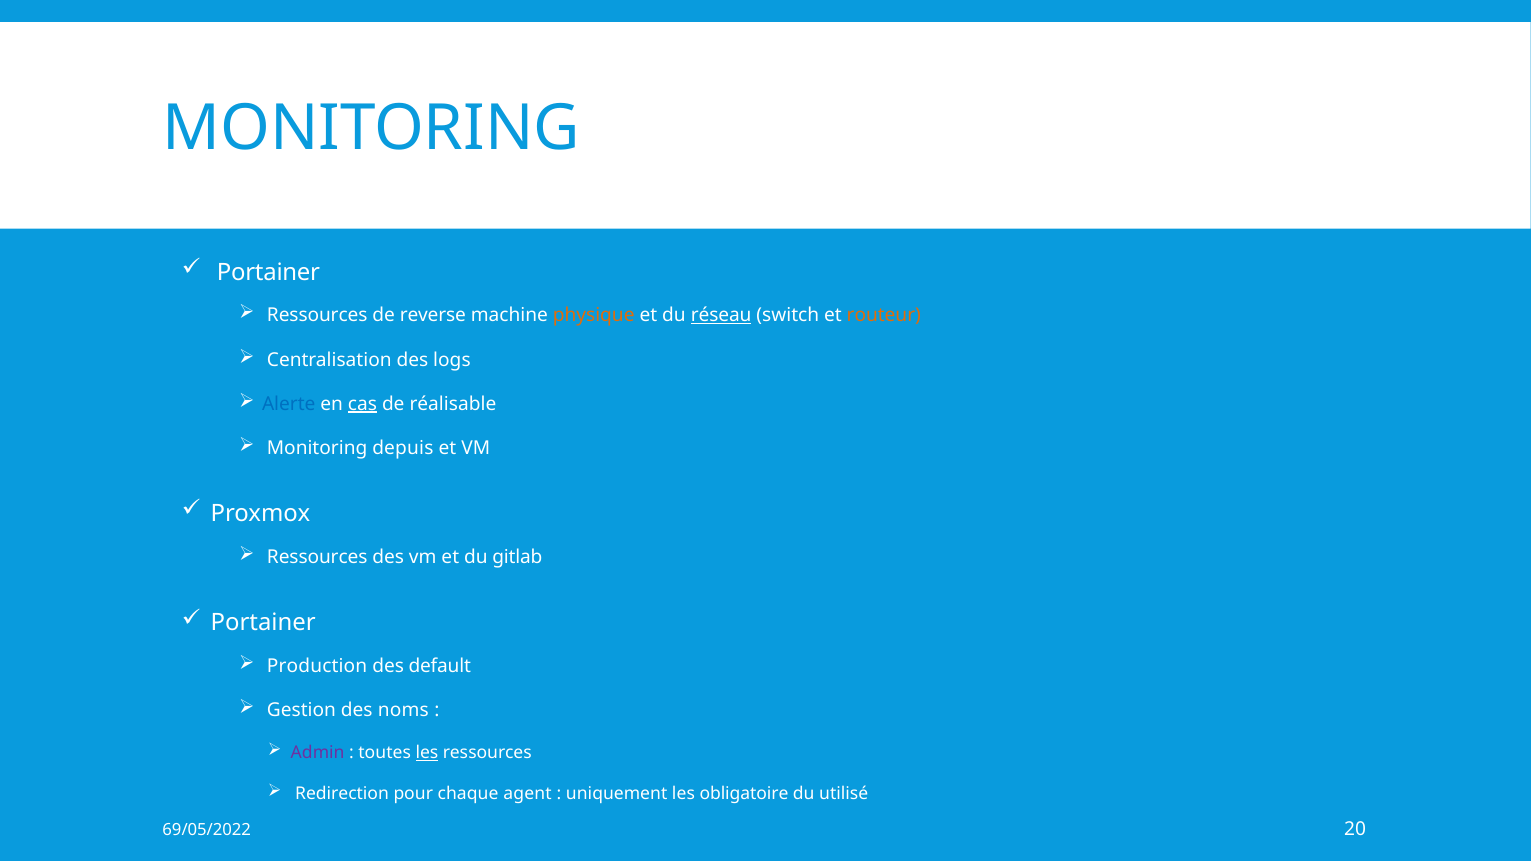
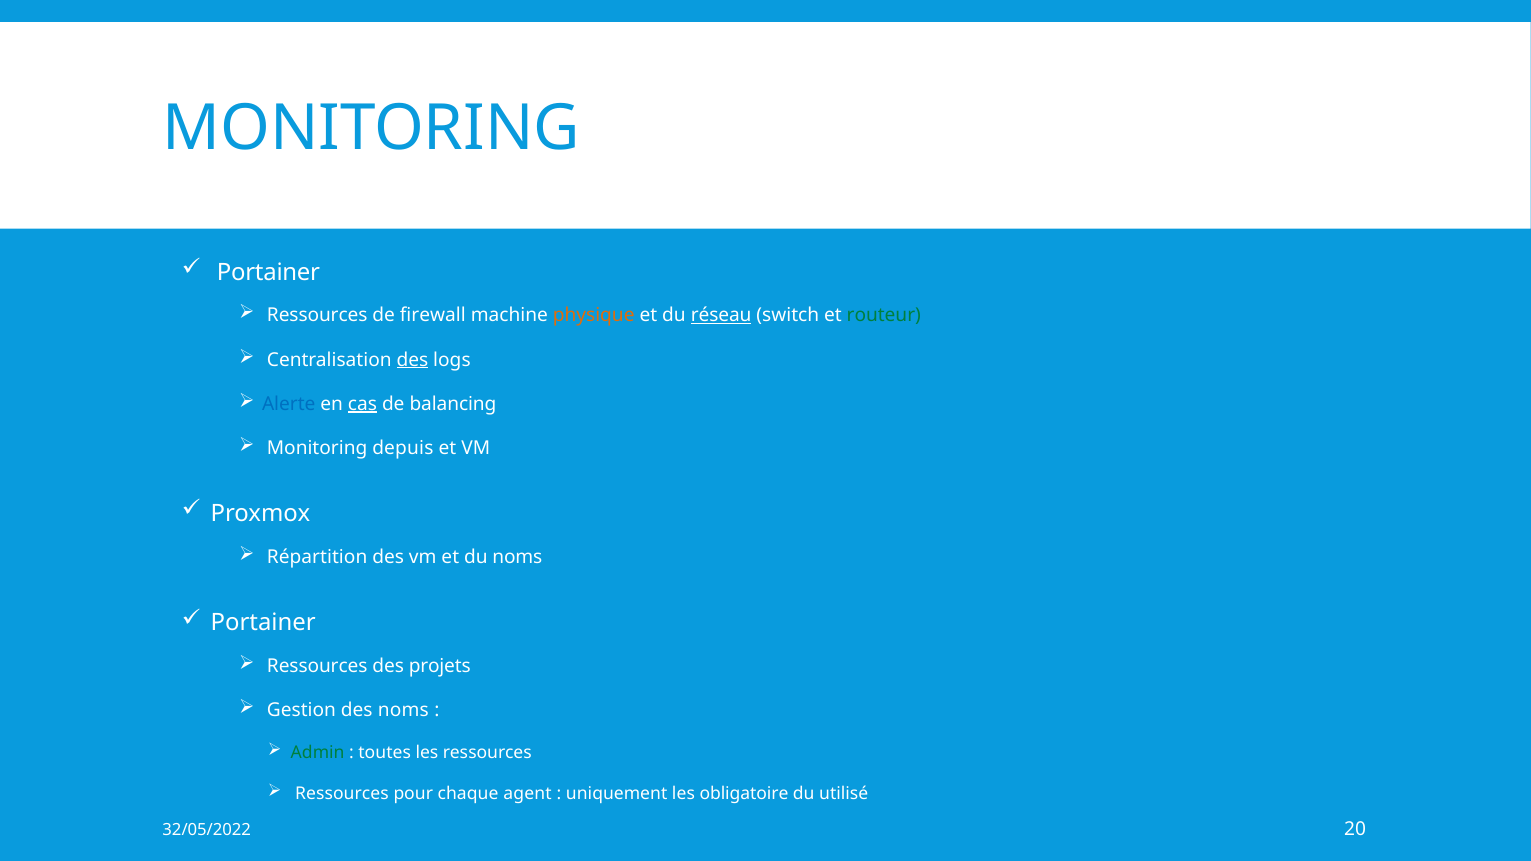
reverse: reverse -> firewall
routeur colour: orange -> green
des at (412, 360) underline: none -> present
réalisable: réalisable -> balancing
Ressources at (317, 557): Ressources -> Répartition
du gitlab: gitlab -> noms
Production at (317, 667): Production -> Ressources
default: default -> projets
Admin colour: purple -> green
les at (427, 753) underline: present -> none
Redirection at (342, 794): Redirection -> Ressources
69/05/2022: 69/05/2022 -> 32/05/2022
